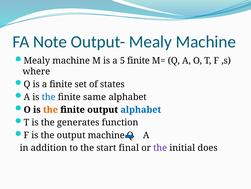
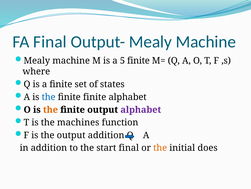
FA Note: Note -> Final
finite same: same -> finite
alphabet at (141, 109) colour: blue -> purple
generates: generates -> machines
output machine: machine -> addition
the at (160, 147) colour: purple -> orange
